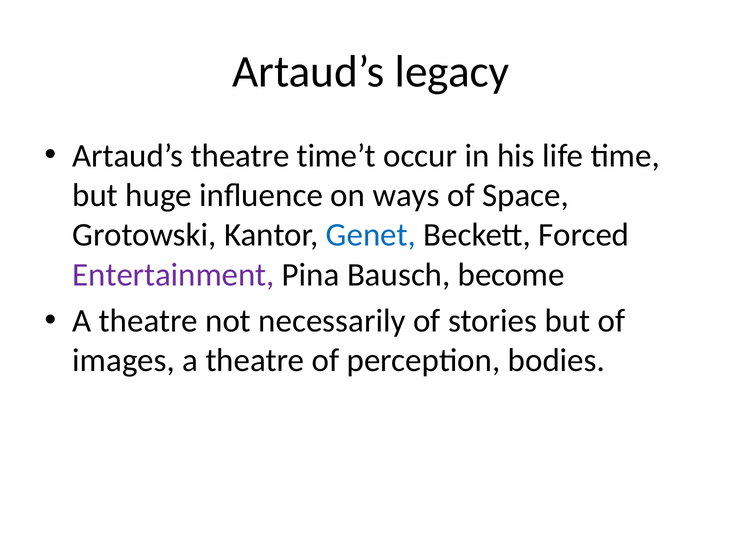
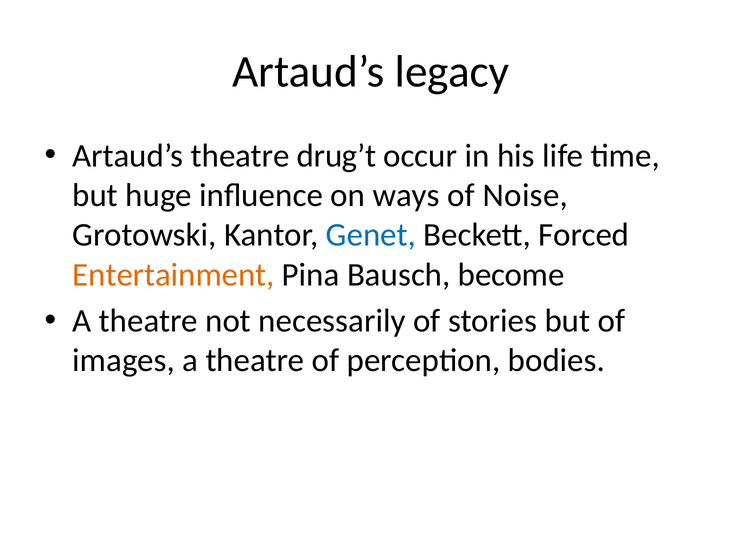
time’t: time’t -> drug’t
Space: Space -> Noise
Entertainment colour: purple -> orange
